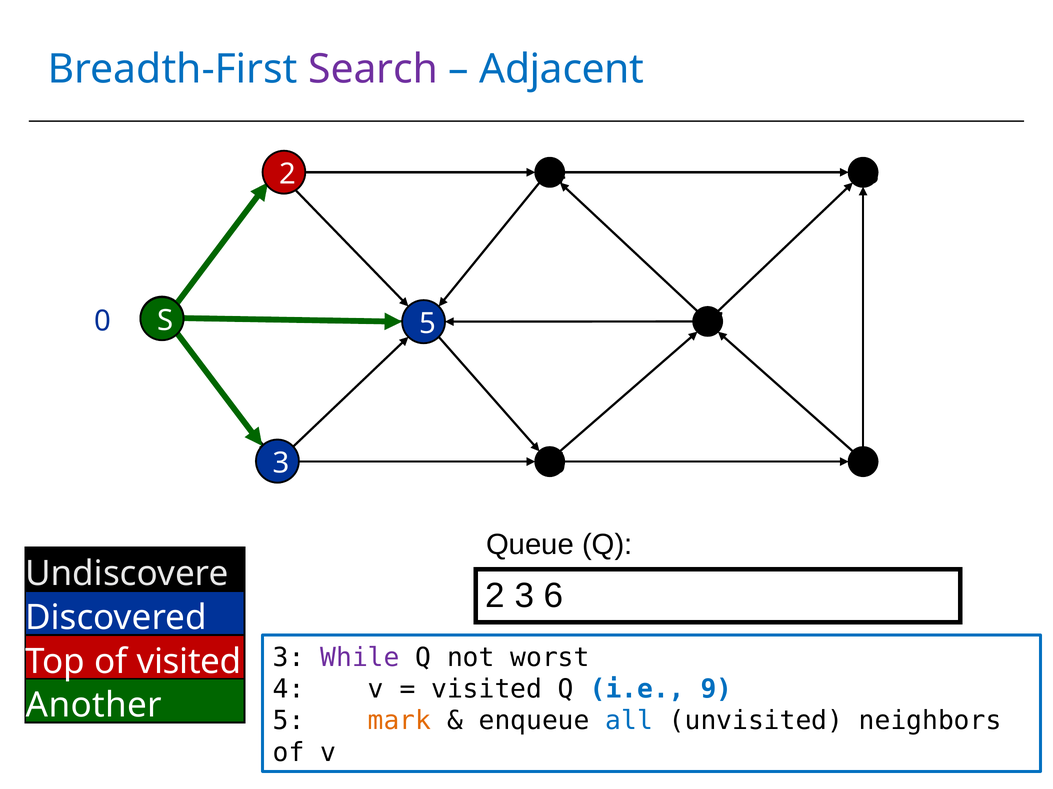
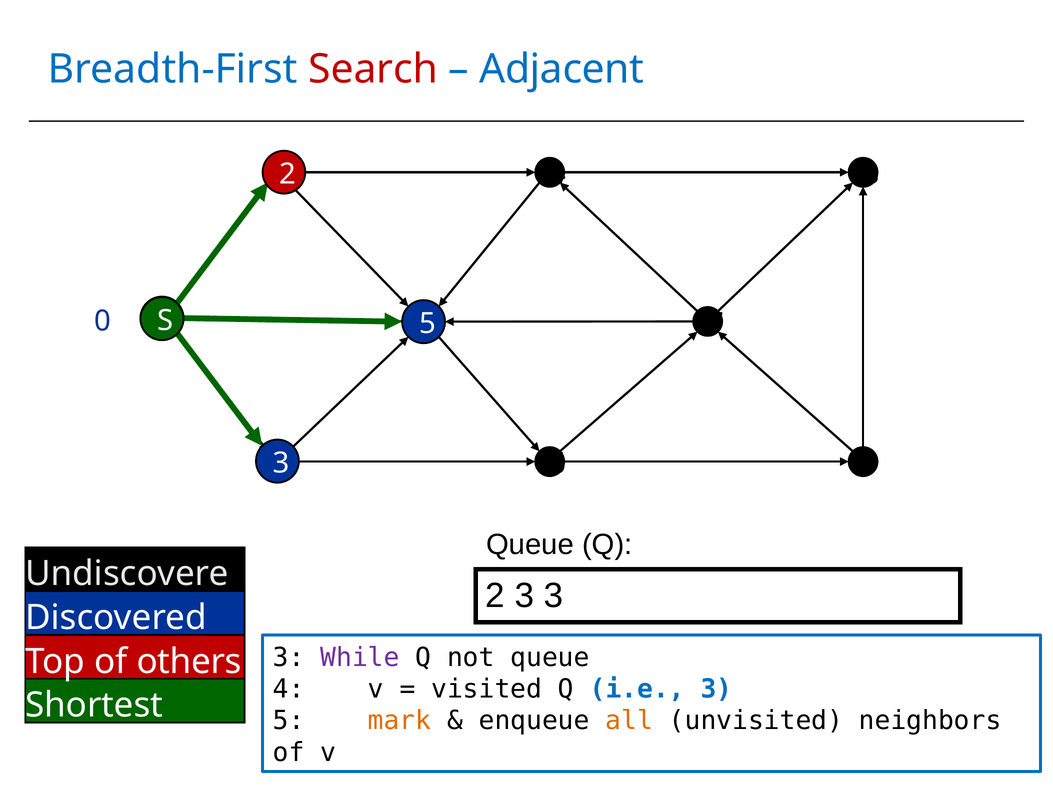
Search colour: purple -> red
2 3 6: 6 -> 3
of visited: visited -> others
not worst: worst -> queue
i.e 9: 9 -> 3
Another: Another -> Shortest
all colour: blue -> orange
